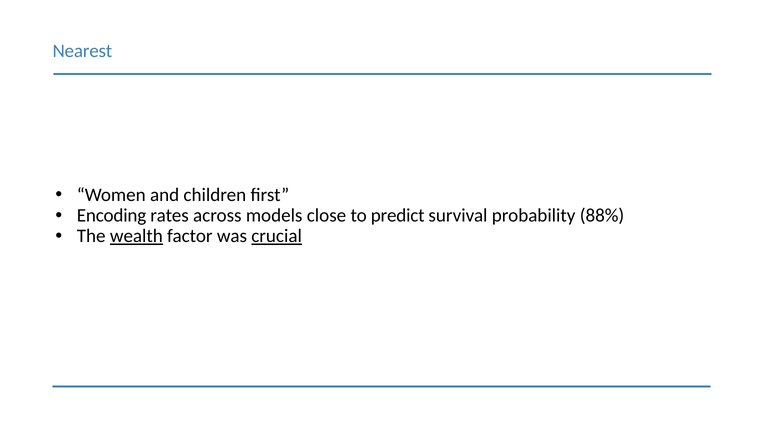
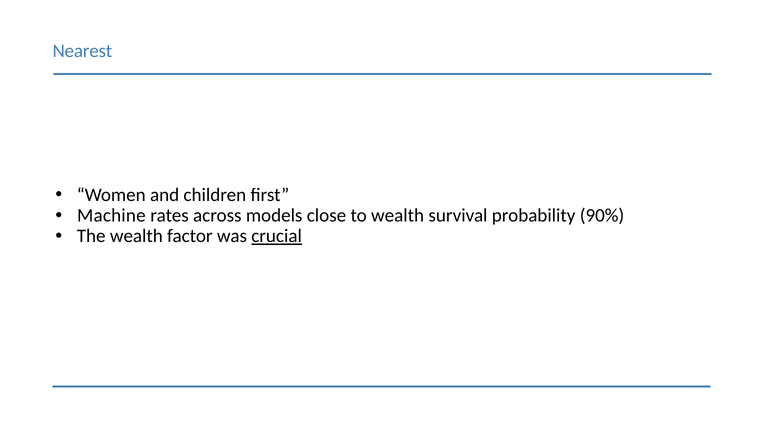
Encoding: Encoding -> Machine
to predict: predict -> wealth
88%: 88% -> 90%
wealth at (136, 236) underline: present -> none
